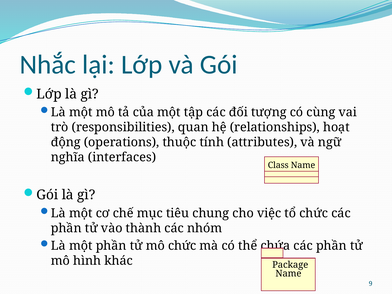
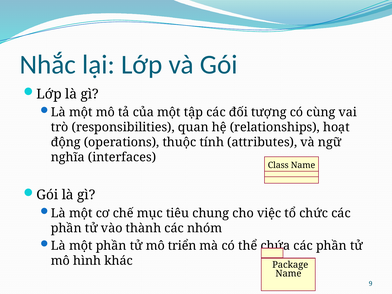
mô chức: chức -> triển
